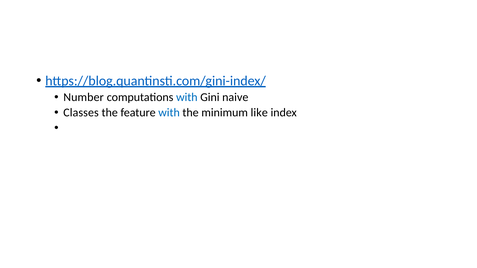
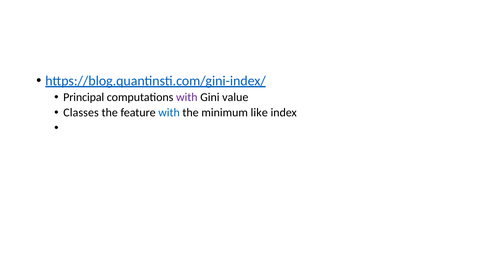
Number: Number -> Principal
with at (187, 97) colour: blue -> purple
naive: naive -> value
